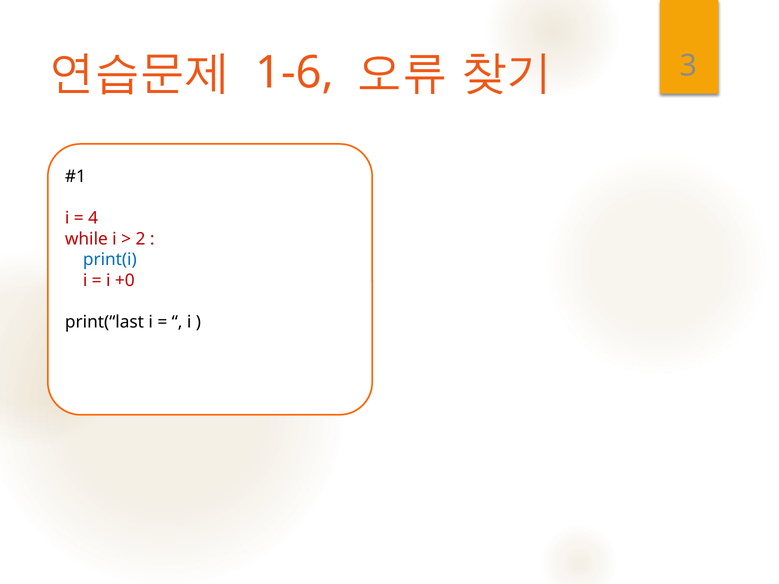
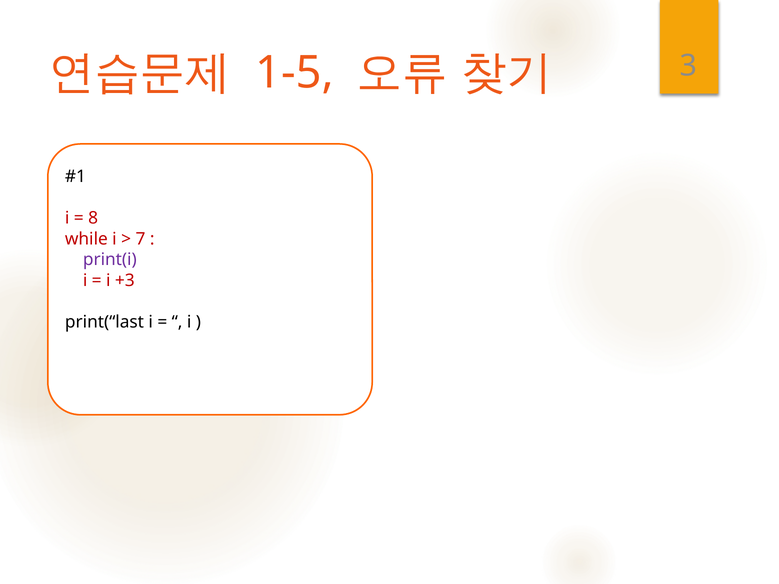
1-6: 1-6 -> 1-5
4: 4 -> 8
2: 2 -> 7
print(i colour: blue -> purple
+0: +0 -> +3
